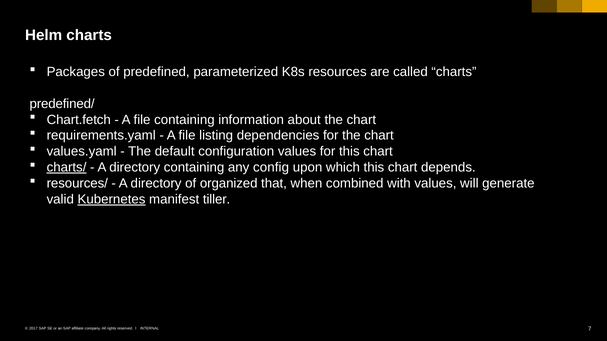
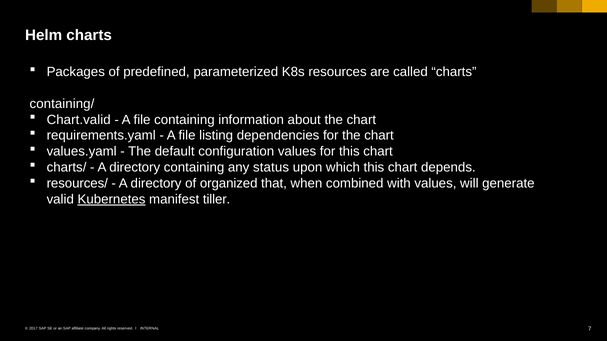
predefined/: predefined/ -> containing/
Chart.fetch: Chart.fetch -> Chart.valid
charts/ underline: present -> none
config: config -> status
